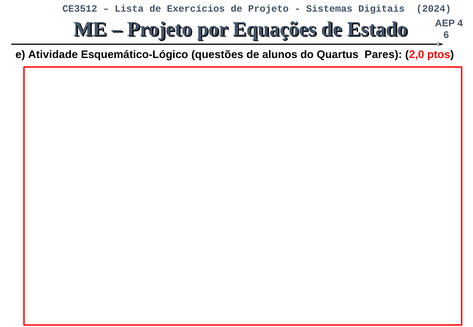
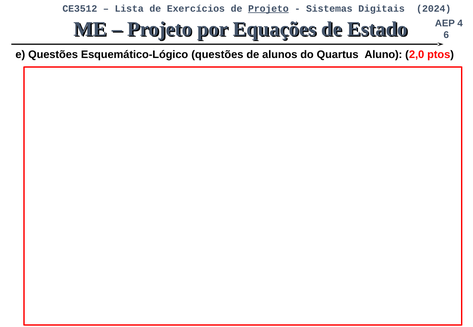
Projeto at (268, 9) underline: none -> present
e Atividade: Atividade -> Questões
Pares: Pares -> Aluno
